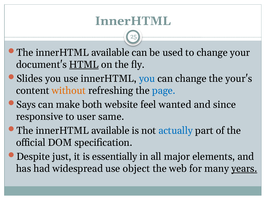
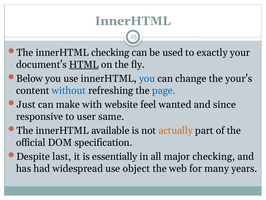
available at (110, 52): available -> checking
to change: change -> exactly
Slides: Slides -> Below
without colour: orange -> blue
Says: Says -> Just
both: both -> with
actually colour: blue -> orange
just: just -> last
major elements: elements -> checking
years underline: present -> none
